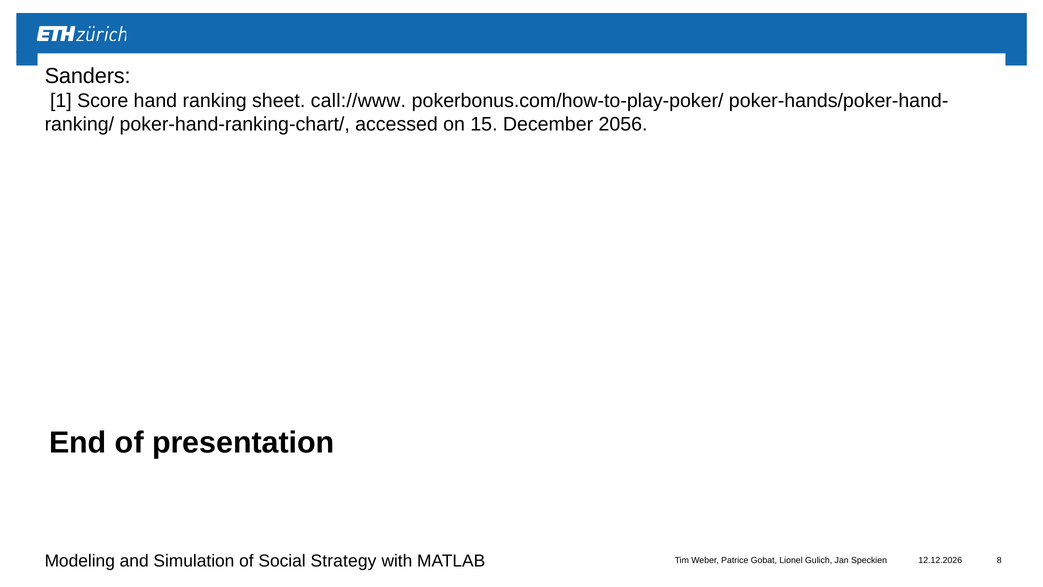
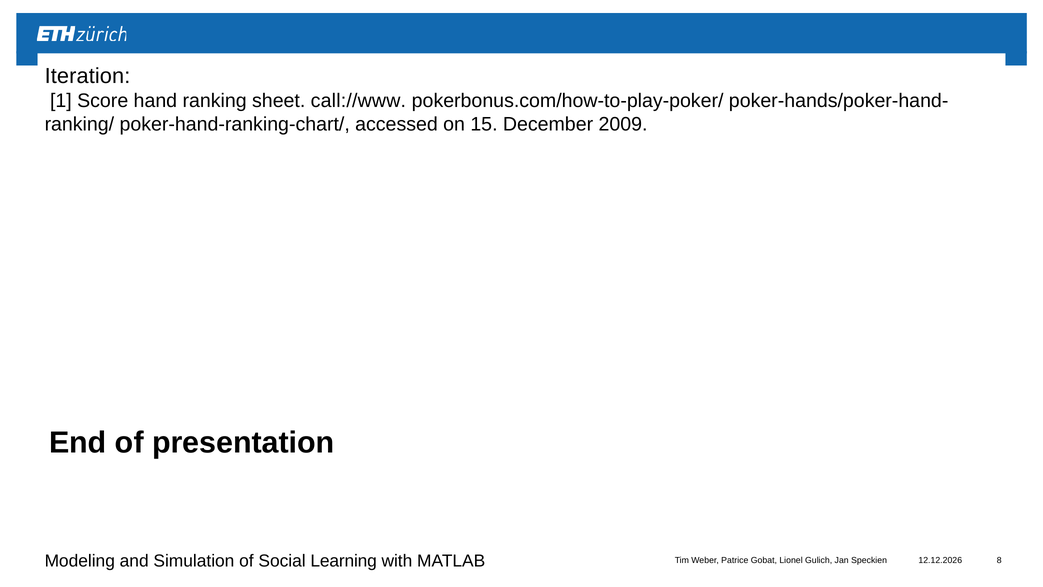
Sanders: Sanders -> Iteration
2056: 2056 -> 2009
Strategy: Strategy -> Learning
